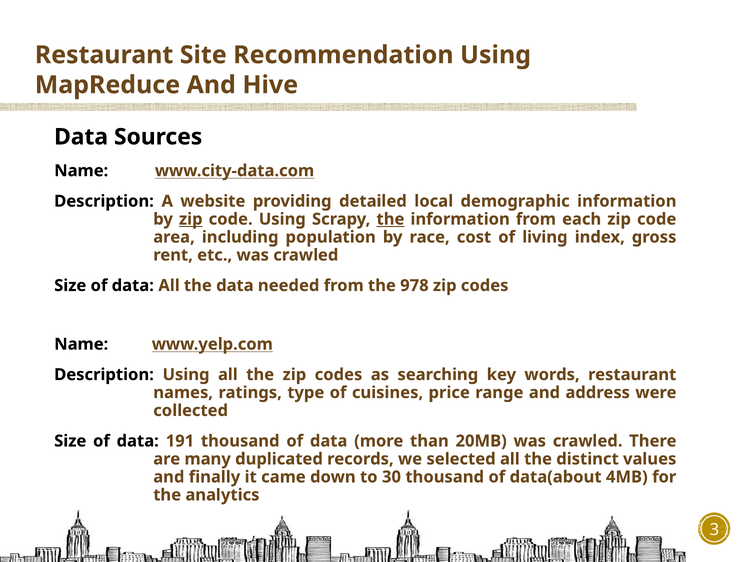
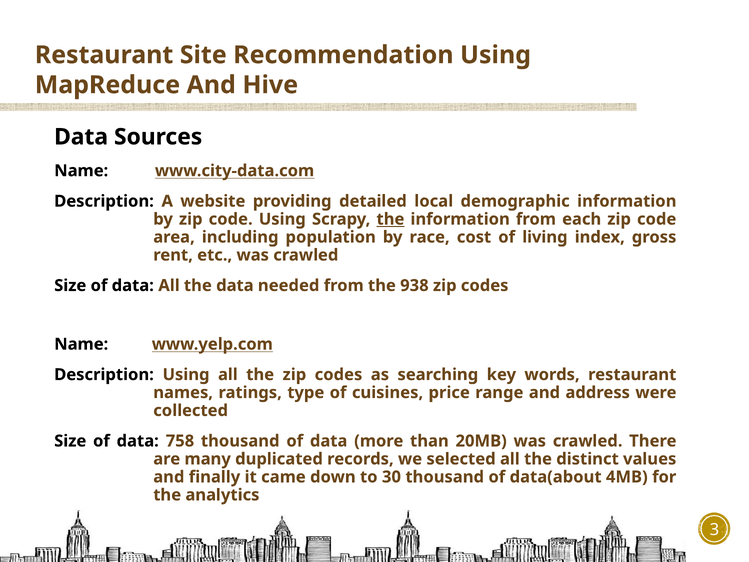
zip at (191, 219) underline: present -> none
978: 978 -> 938
191: 191 -> 758
